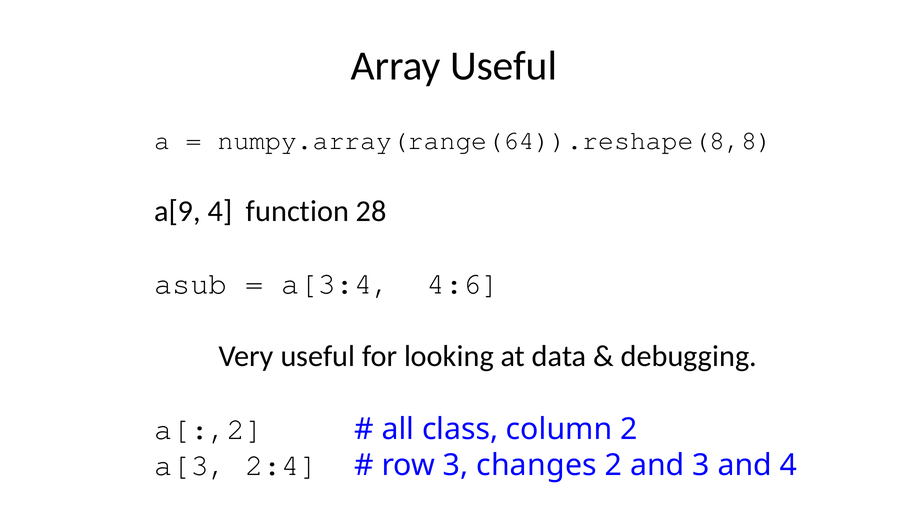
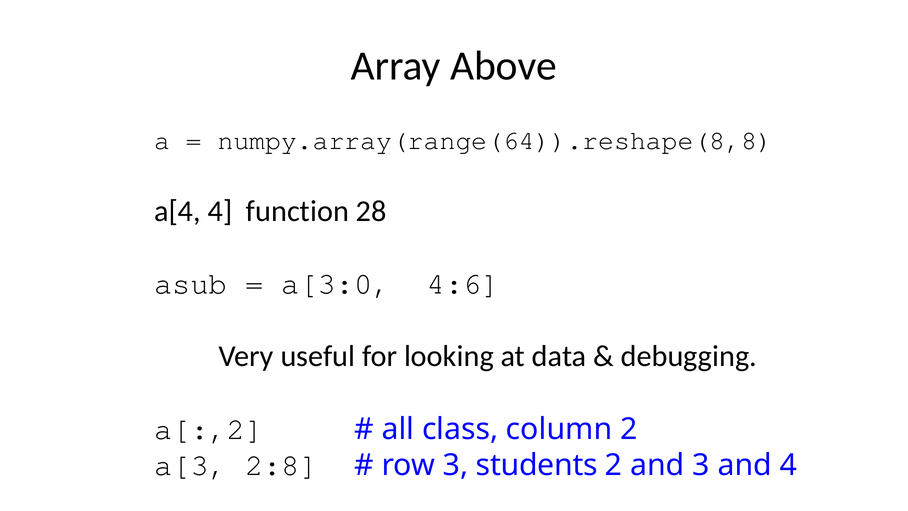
Array Useful: Useful -> Above
a[9: a[9 -> a[4
a[3:4: a[3:4 -> a[3:0
2:4: 2:4 -> 2:8
changes: changes -> students
